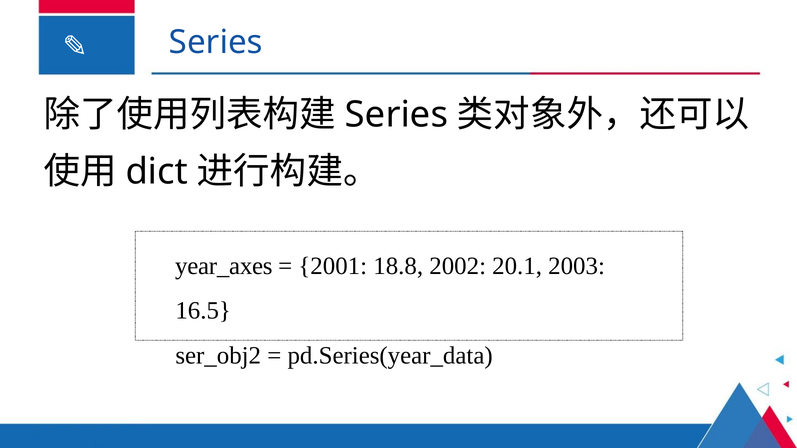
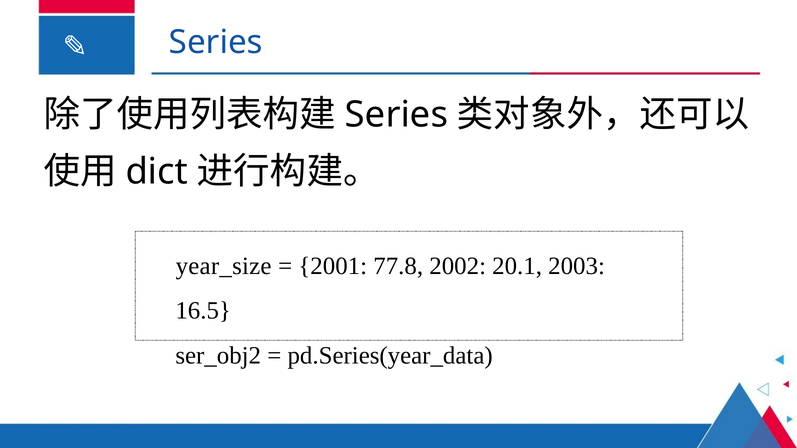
year_axes: year_axes -> year_size
18.8: 18.8 -> 77.8
